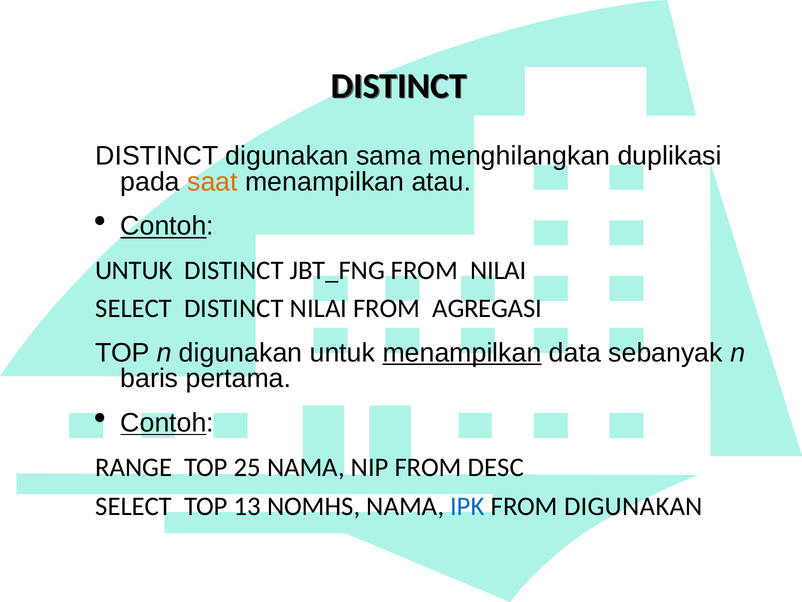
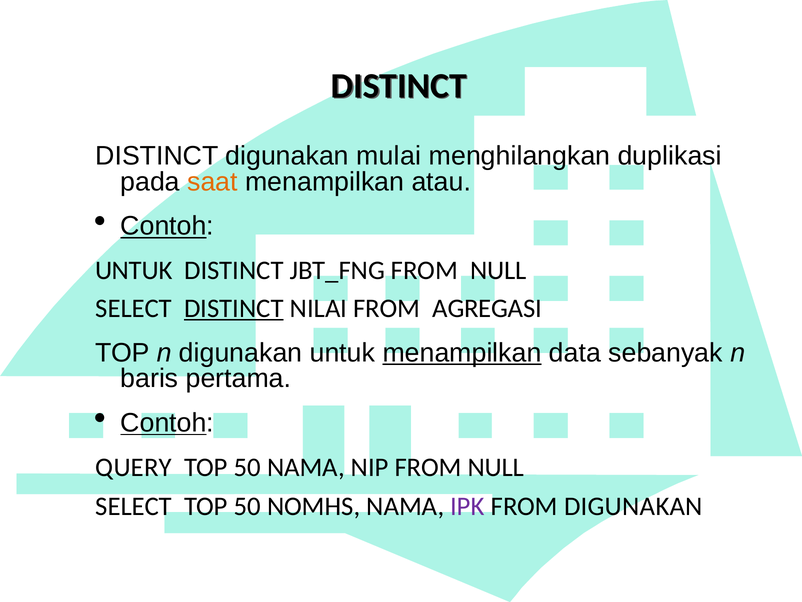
sama: sama -> mulai
JBT_FNG FROM NILAI: NILAI -> NULL
DISTINCT at (234, 308) underline: none -> present
RANGE: RANGE -> QUERY
25 at (247, 467): 25 -> 50
NIP FROM DESC: DESC -> NULL
SELECT TOP 13: 13 -> 50
IPK colour: blue -> purple
